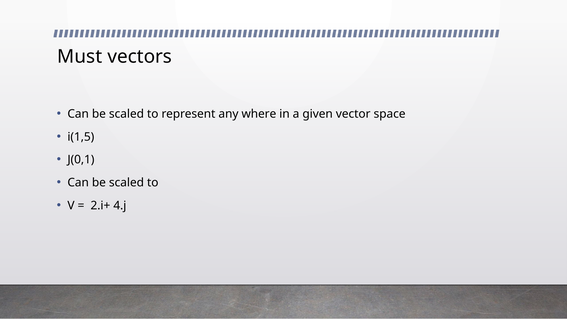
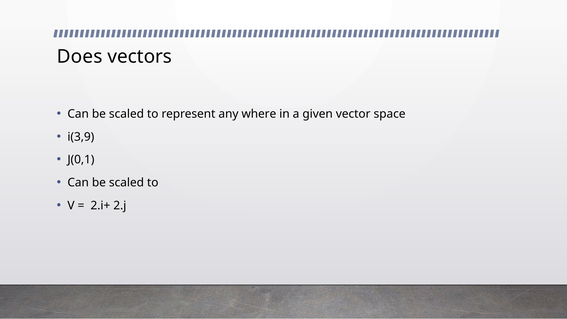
Must: Must -> Does
i(1,5: i(1,5 -> i(3,9
4.j: 4.j -> 2.j
